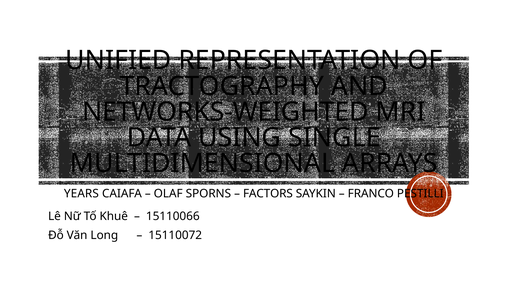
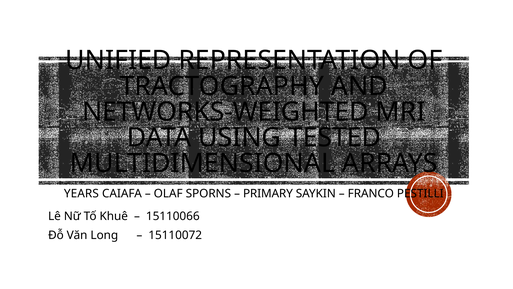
SINGLE: SINGLE -> TESTED
FACTORS: FACTORS -> PRIMARY
